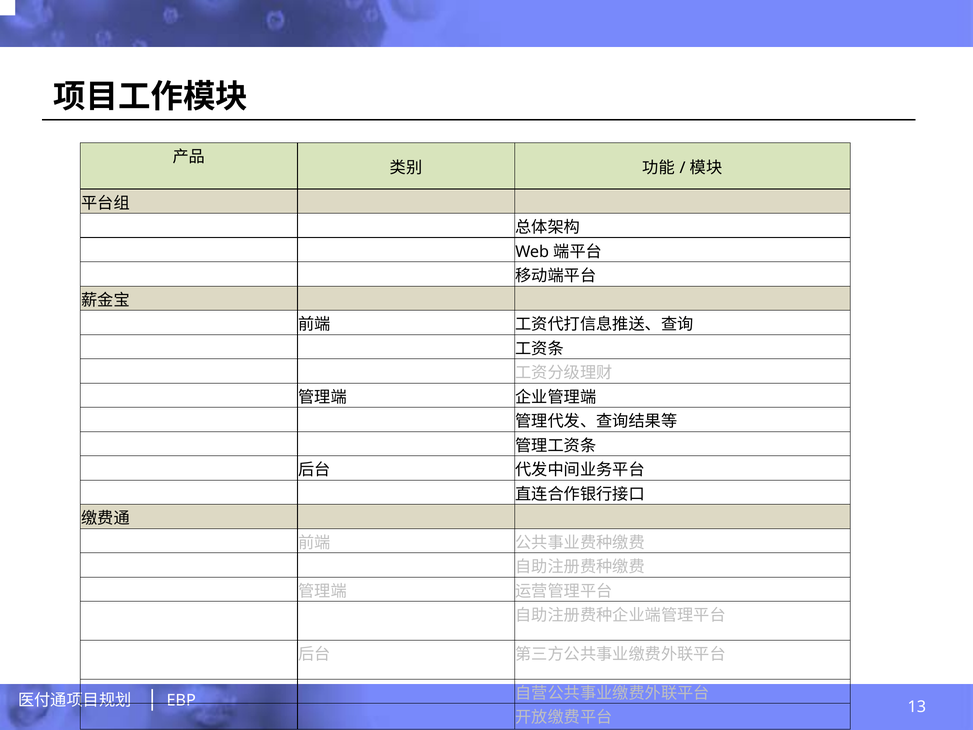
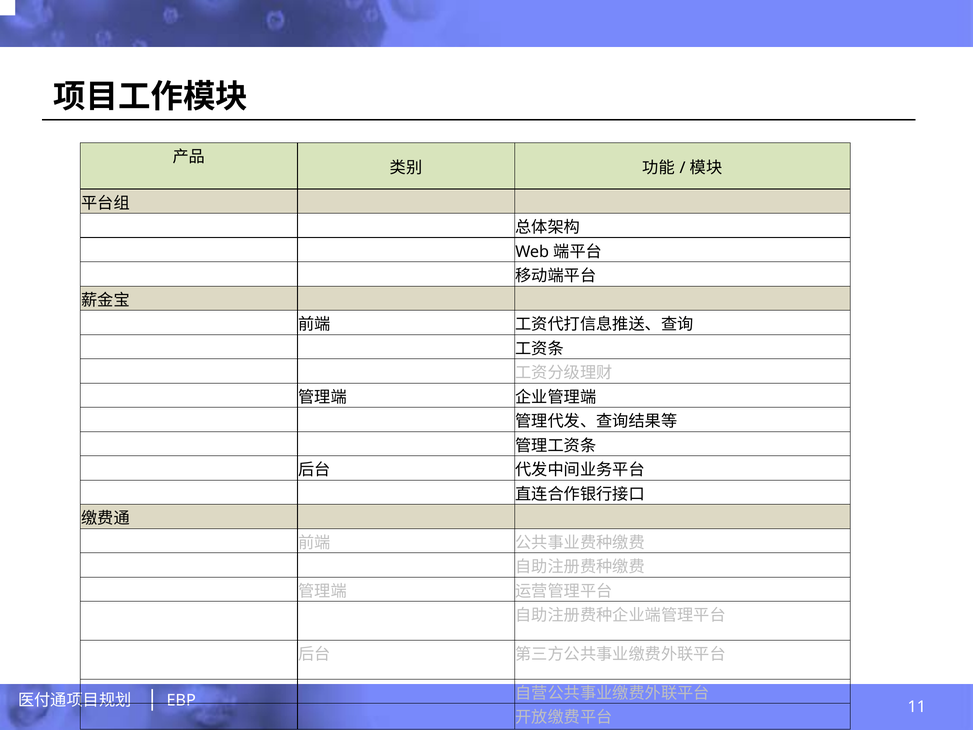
13: 13 -> 11
